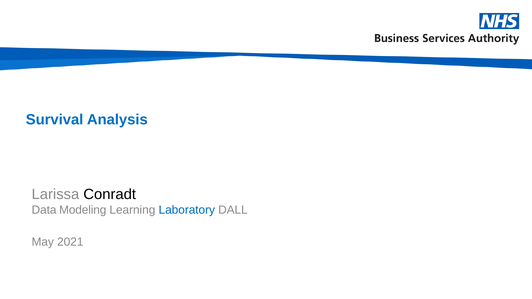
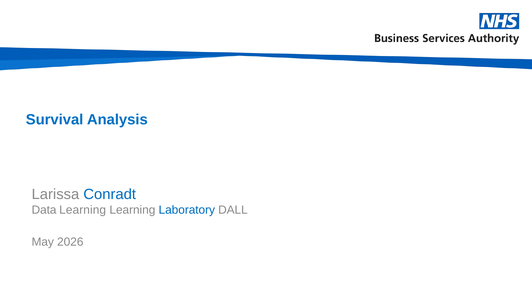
Conradt colour: black -> blue
Data Modeling: Modeling -> Learning
2021: 2021 -> 2026
